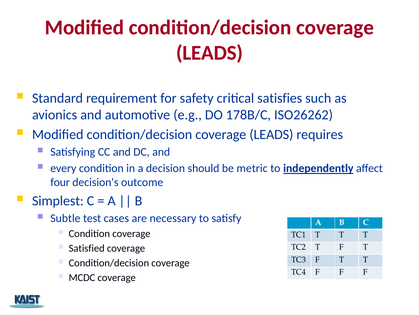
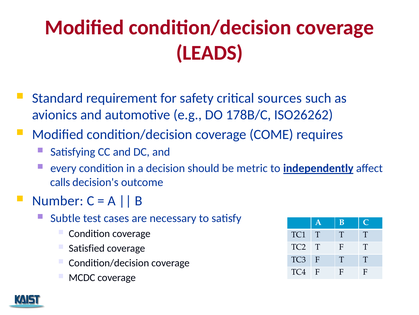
satisfies: satisfies -> sources
LEADS at (271, 134): LEADS -> COME
four: four -> calls
Simplest: Simplest -> Number
